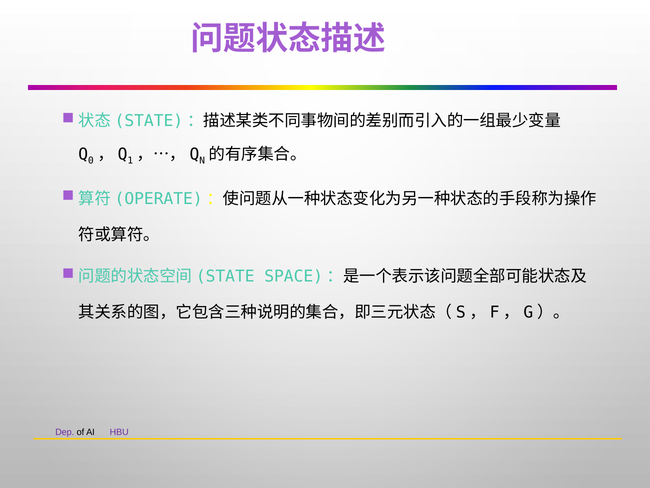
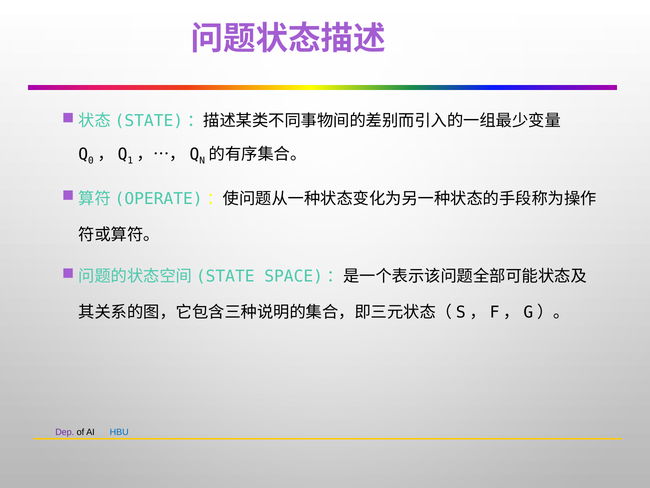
HBU colour: purple -> blue
